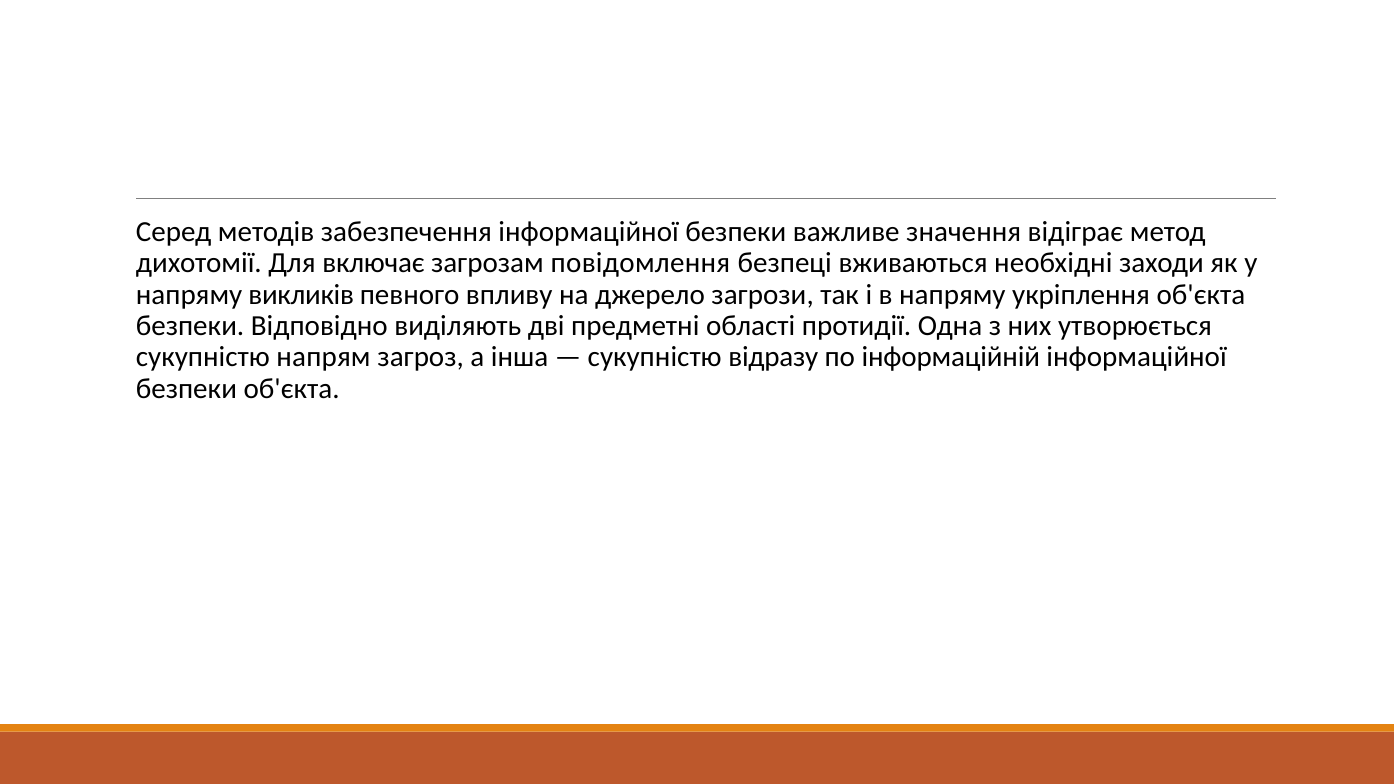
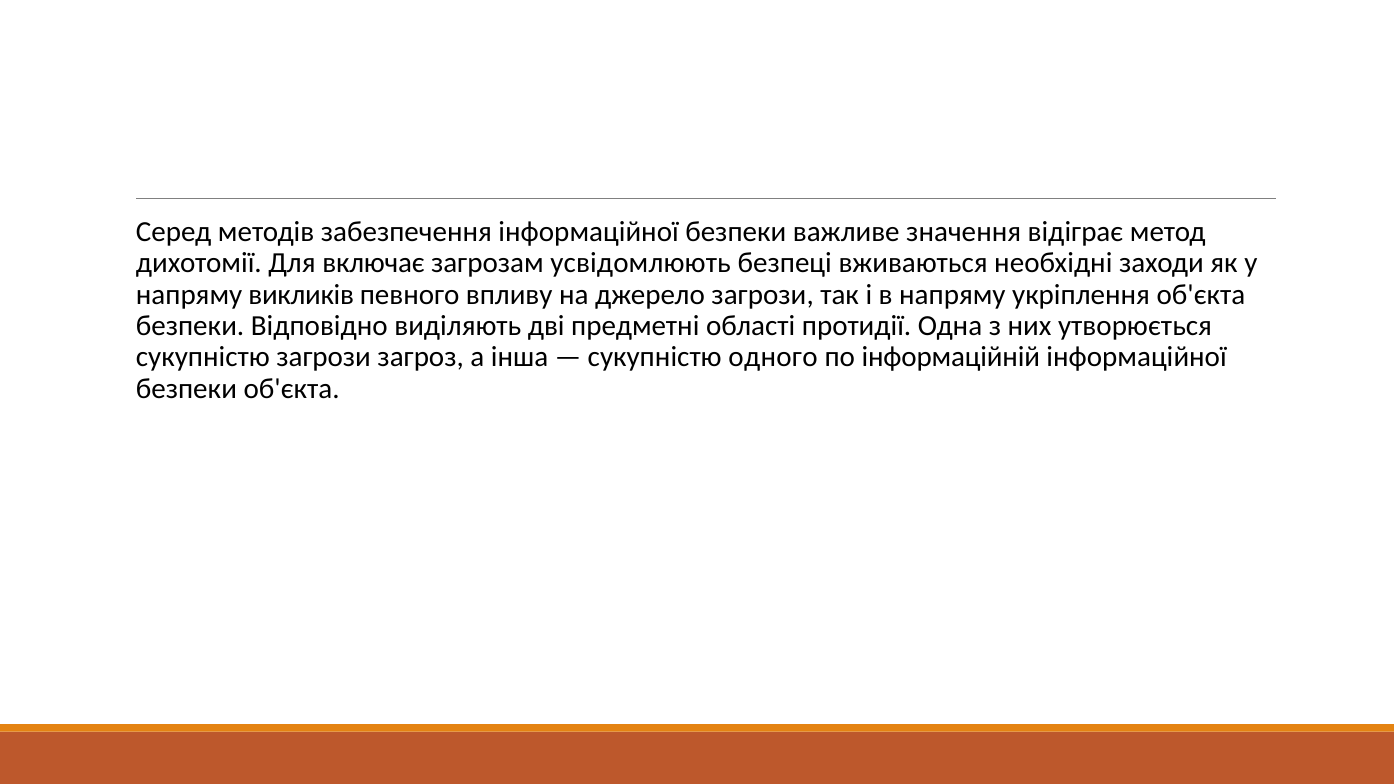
повідомлення: повідомлення -> усвідомлюють
сукупністю напрям: напрям -> загрози
відразу: відразу -> одного
